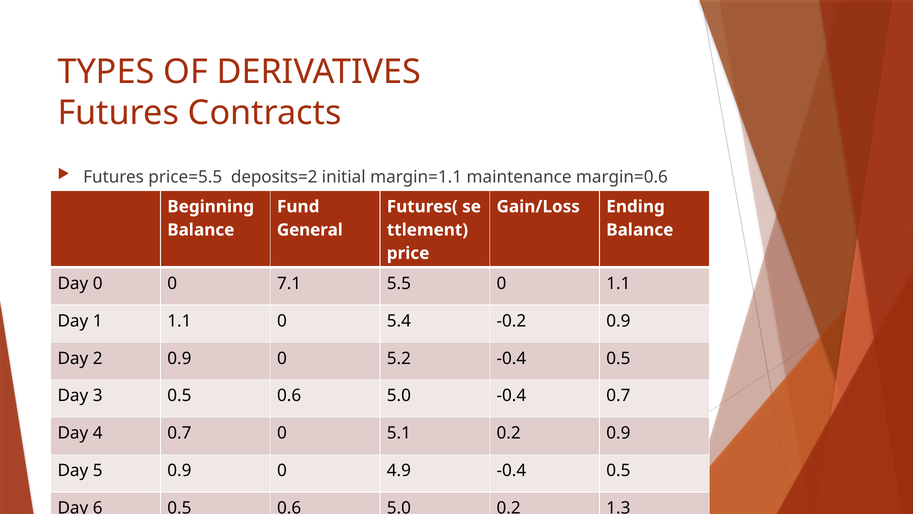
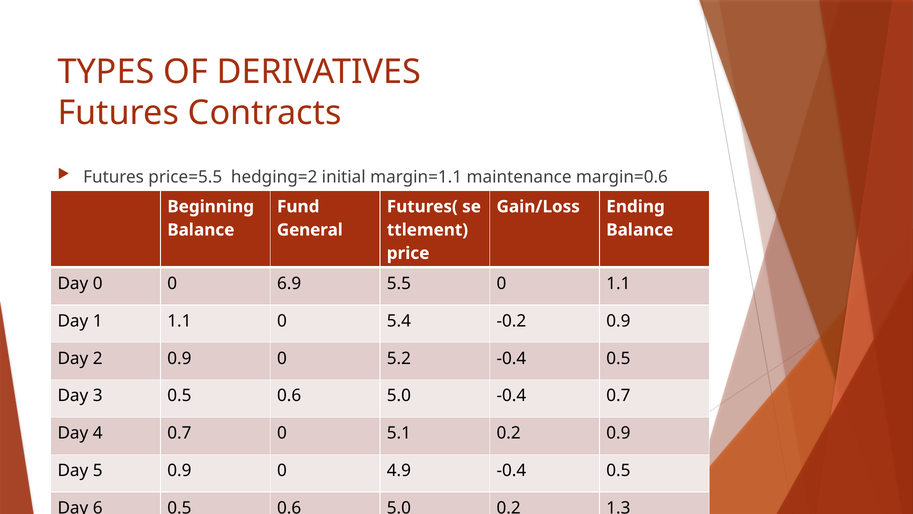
deposits=2: deposits=2 -> hedging=2
7.1: 7.1 -> 6.9
